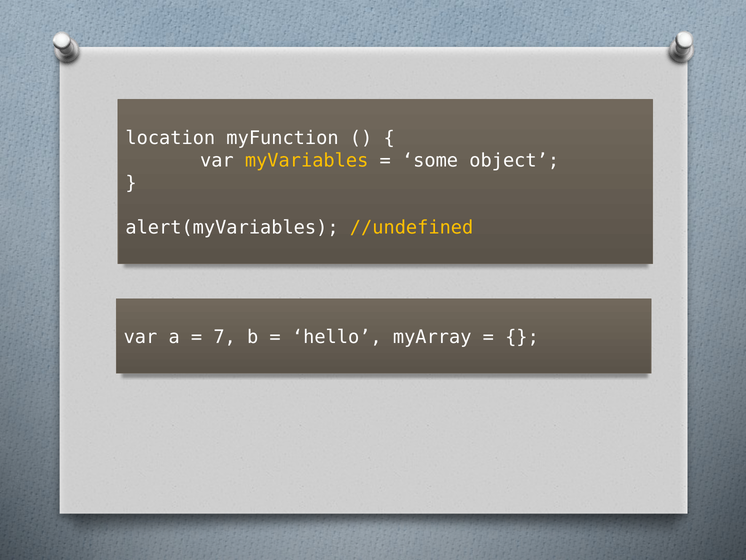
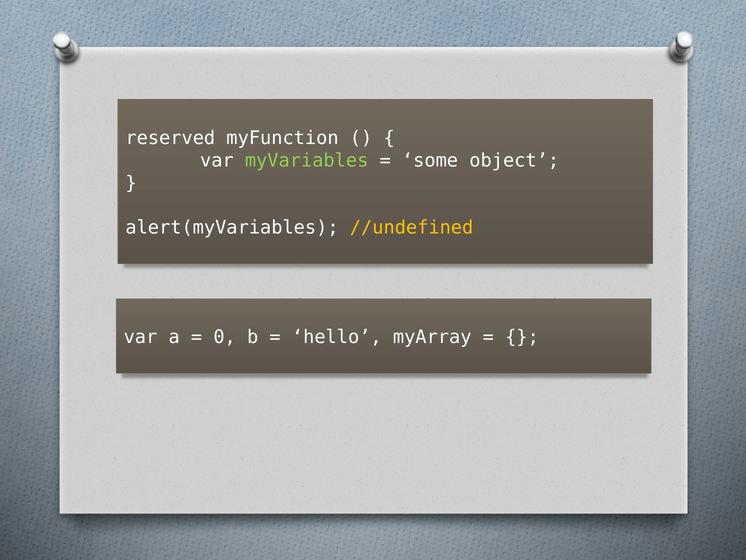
location: location -> reserved
myVariables colour: yellow -> light green
7: 7 -> 0
